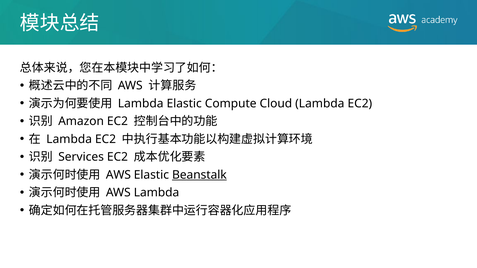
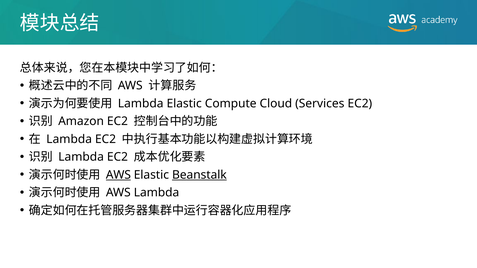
Cloud Lambda: Lambda -> Services
Services at (81, 157): Services -> Lambda
AWS at (118, 175) underline: none -> present
